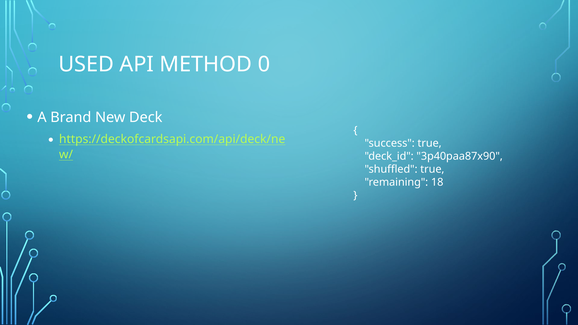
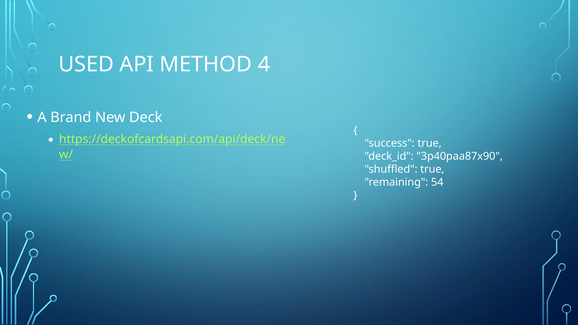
0: 0 -> 4
18: 18 -> 54
